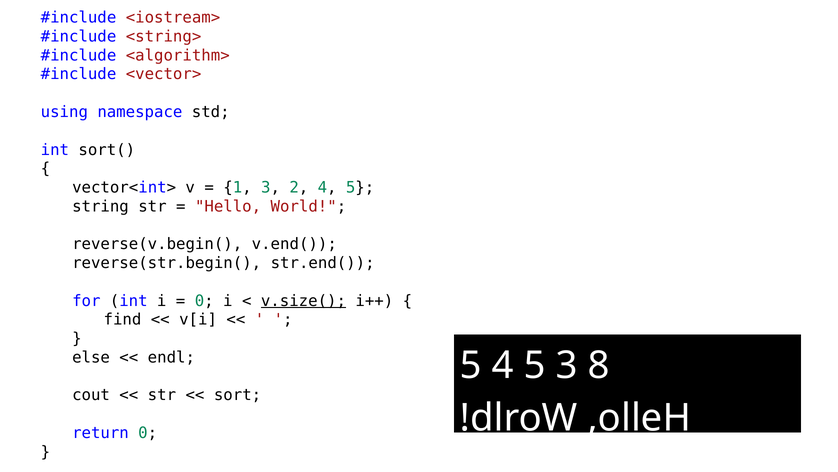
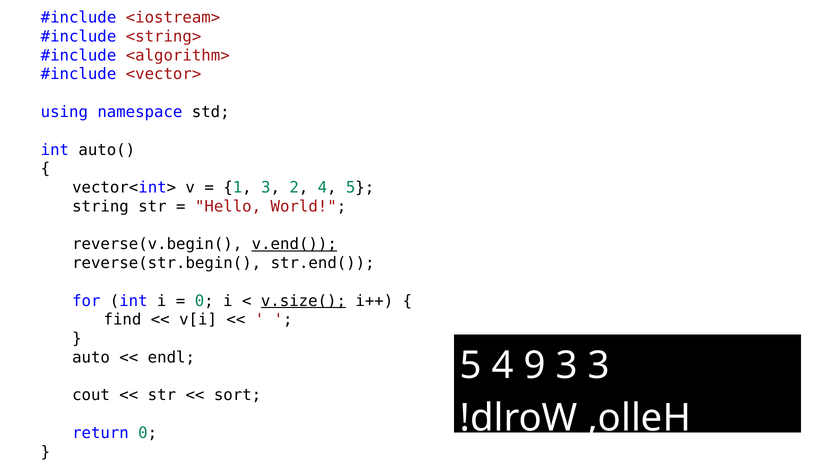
sort(: sort( -> auto(
v.end( underline: none -> present
else: else -> auto
5 4 5: 5 -> 9
3 8: 8 -> 3
